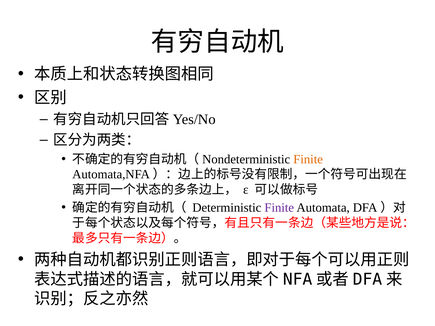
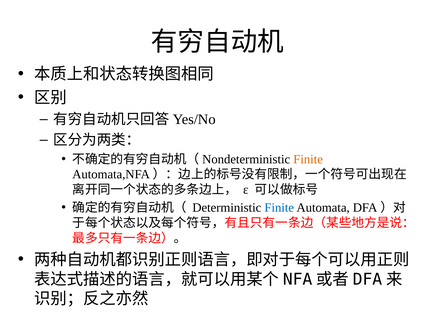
Finite at (279, 208) colour: purple -> blue
